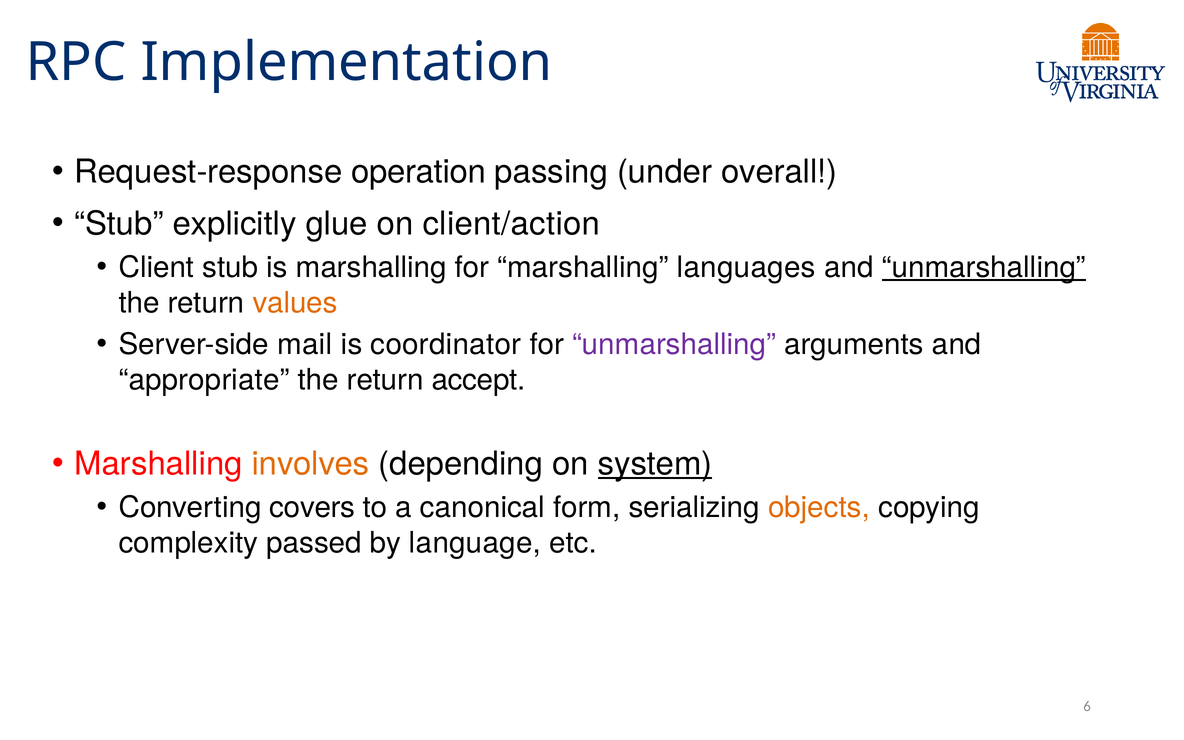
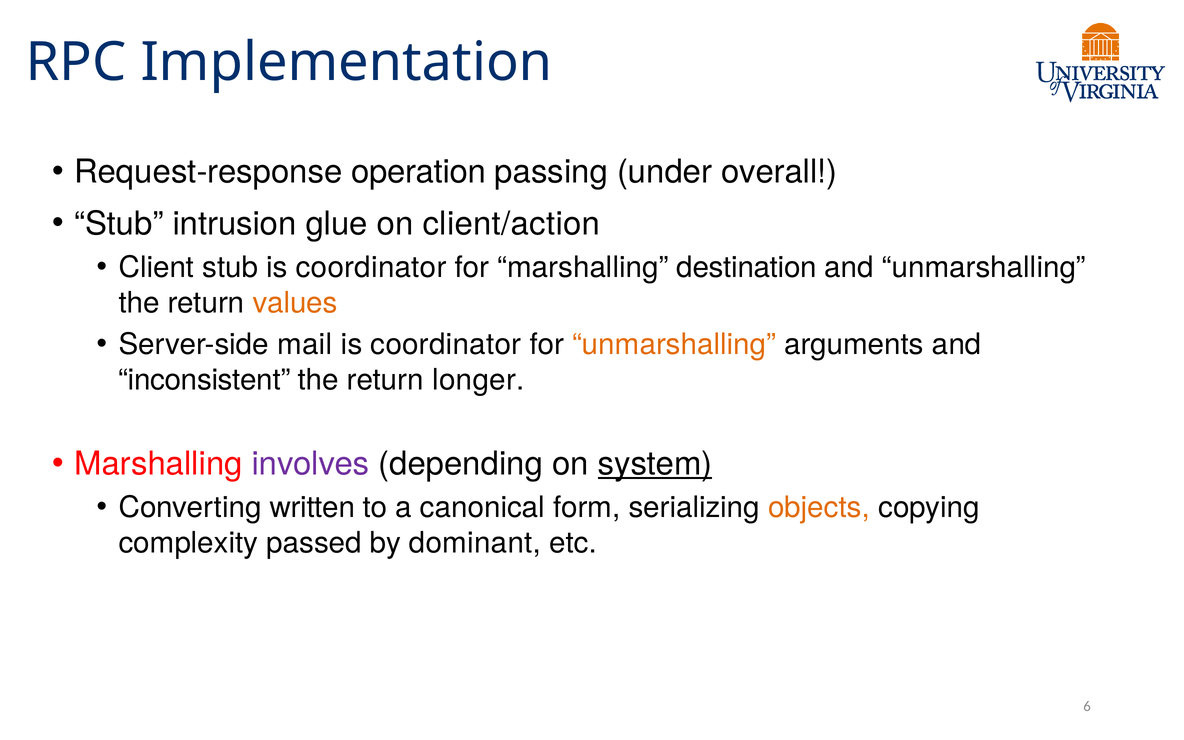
explicitly: explicitly -> intrusion
stub is marshalling: marshalling -> coordinator
languages: languages -> destination
unmarshalling at (984, 267) underline: present -> none
unmarshalling at (674, 345) colour: purple -> orange
appropriate: appropriate -> inconsistent
accept: accept -> longer
involves colour: orange -> purple
covers: covers -> written
language: language -> dominant
